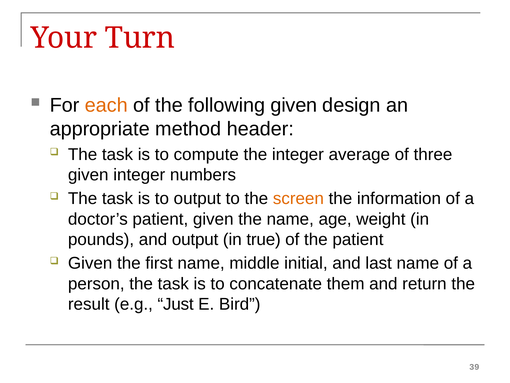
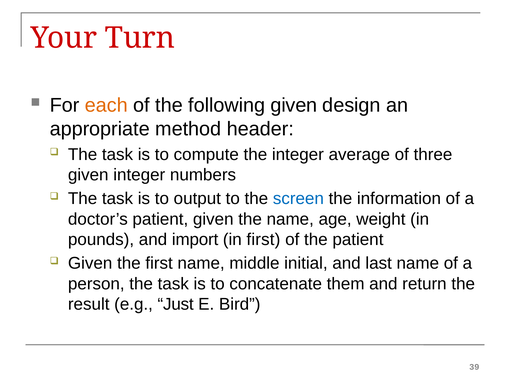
screen colour: orange -> blue
and output: output -> import
in true: true -> first
